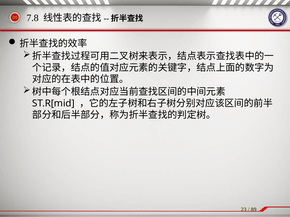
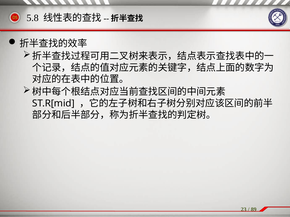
7.8: 7.8 -> 5.8
